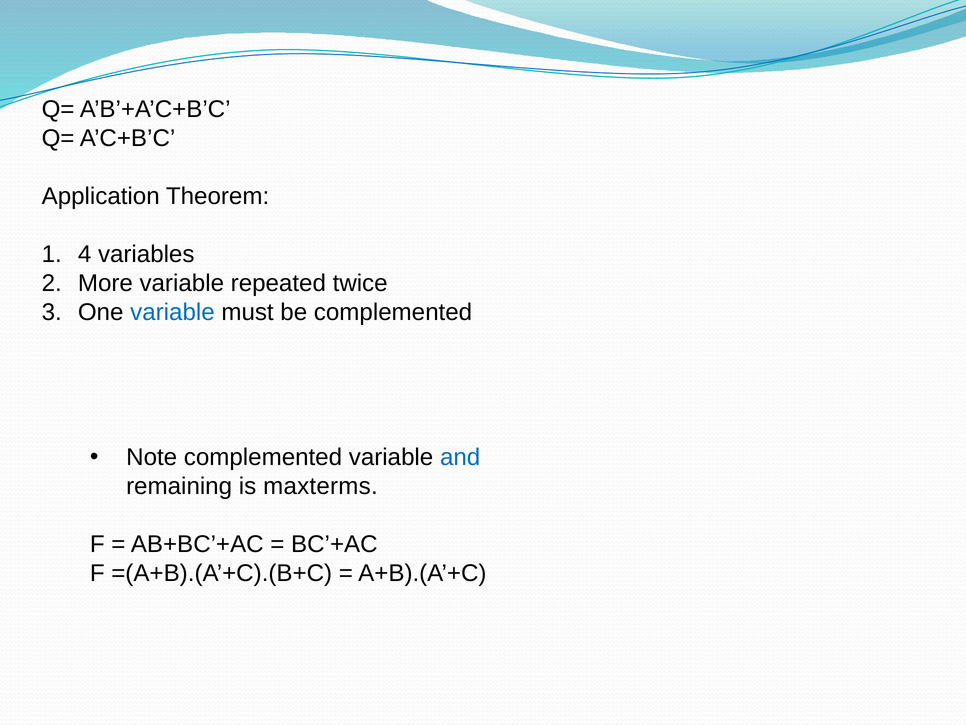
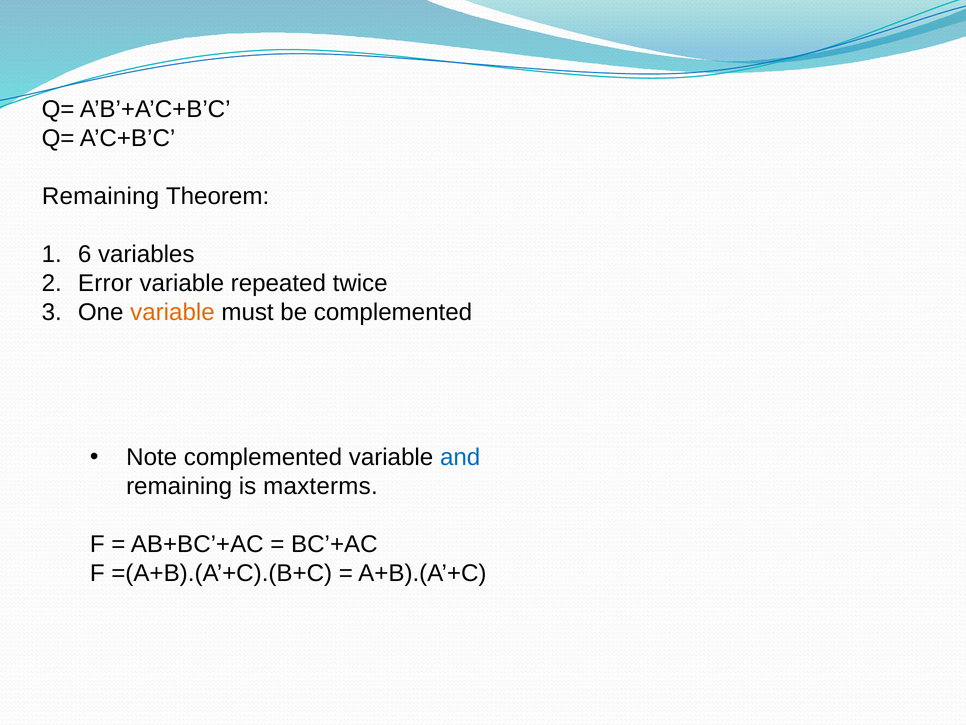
Application at (101, 196): Application -> Remaining
4: 4 -> 6
More: More -> Error
variable at (172, 312) colour: blue -> orange
